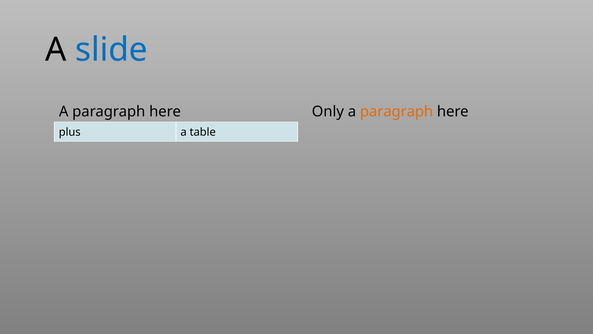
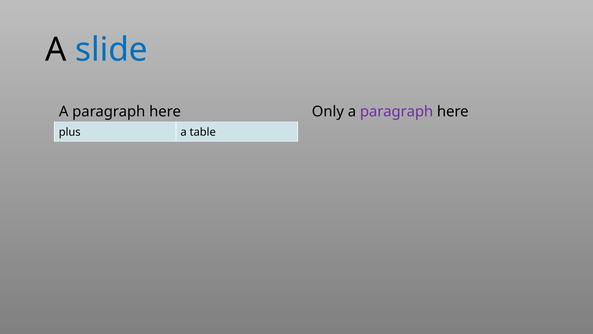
paragraph at (397, 112) colour: orange -> purple
